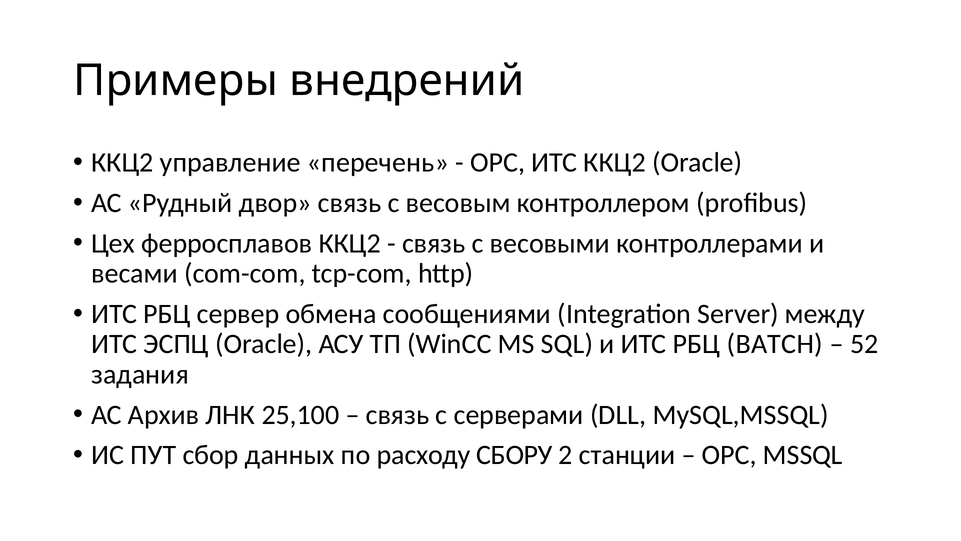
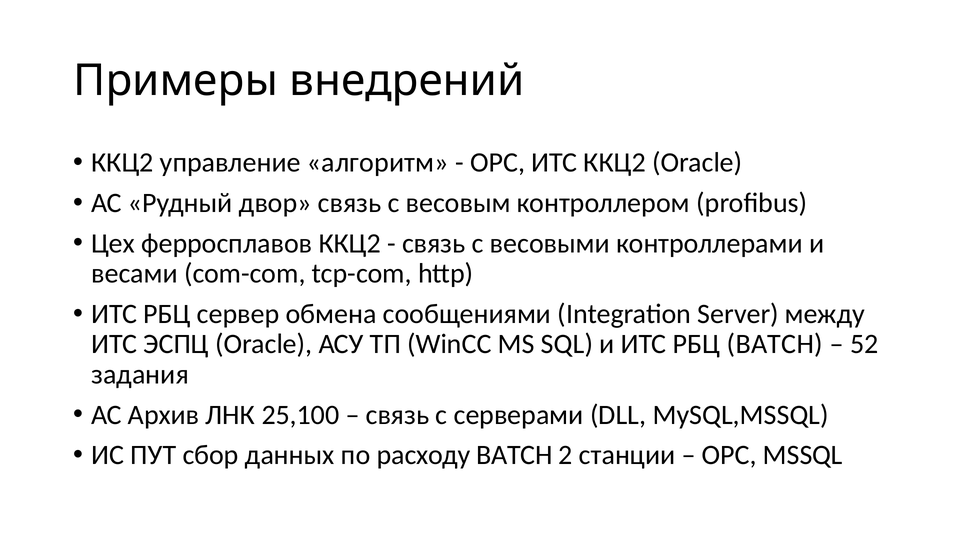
перечень: перечень -> алгоритм
расходу СБОРУ: СБОРУ -> BATCH
